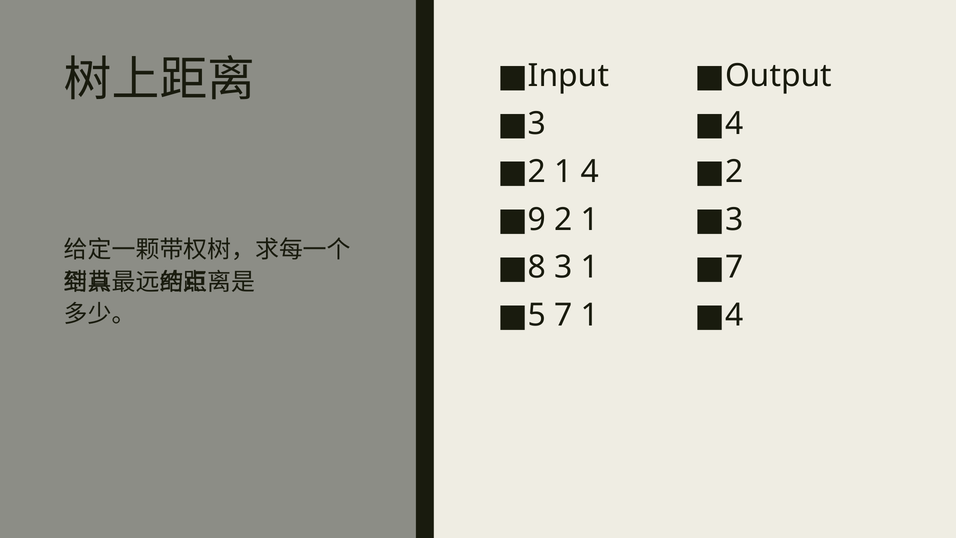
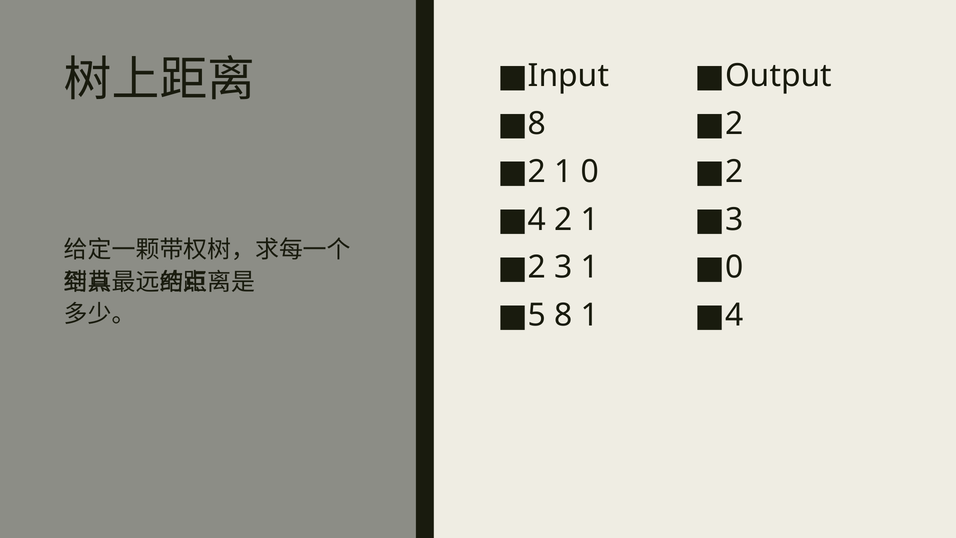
3 at (537, 124): 3 -> 8
4 at (734, 124): 4 -> 2
1 4: 4 -> 0
9 at (537, 219): 9 -> 4
8 at (537, 267): 8 -> 2
7 at (734, 267): 7 -> 0
5 7: 7 -> 8
